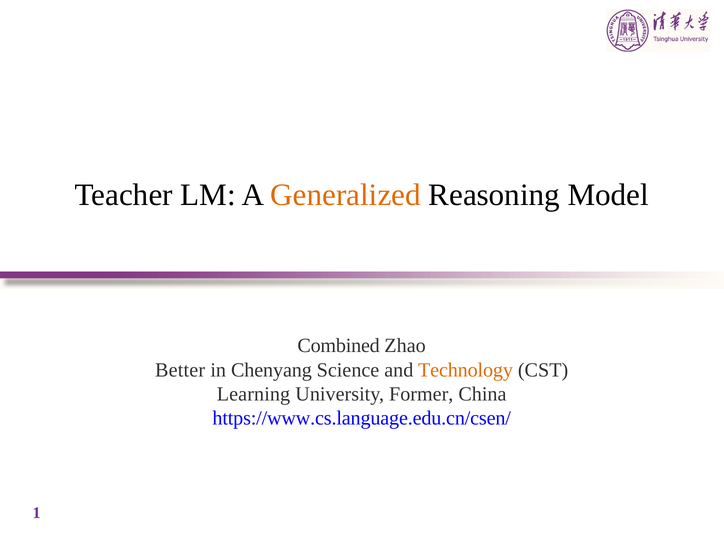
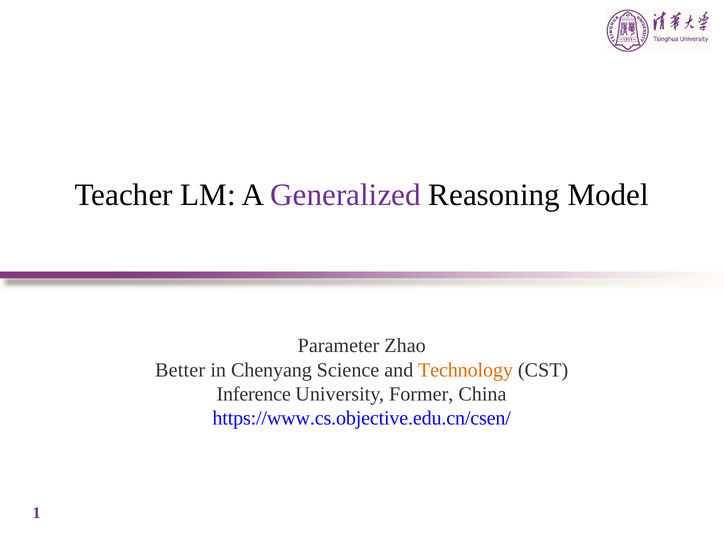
Generalized colour: orange -> purple
Combined: Combined -> Parameter
Learning: Learning -> Inference
https://www.cs.language.edu.cn/csen/: https://www.cs.language.edu.cn/csen/ -> https://www.cs.objective.edu.cn/csen/
